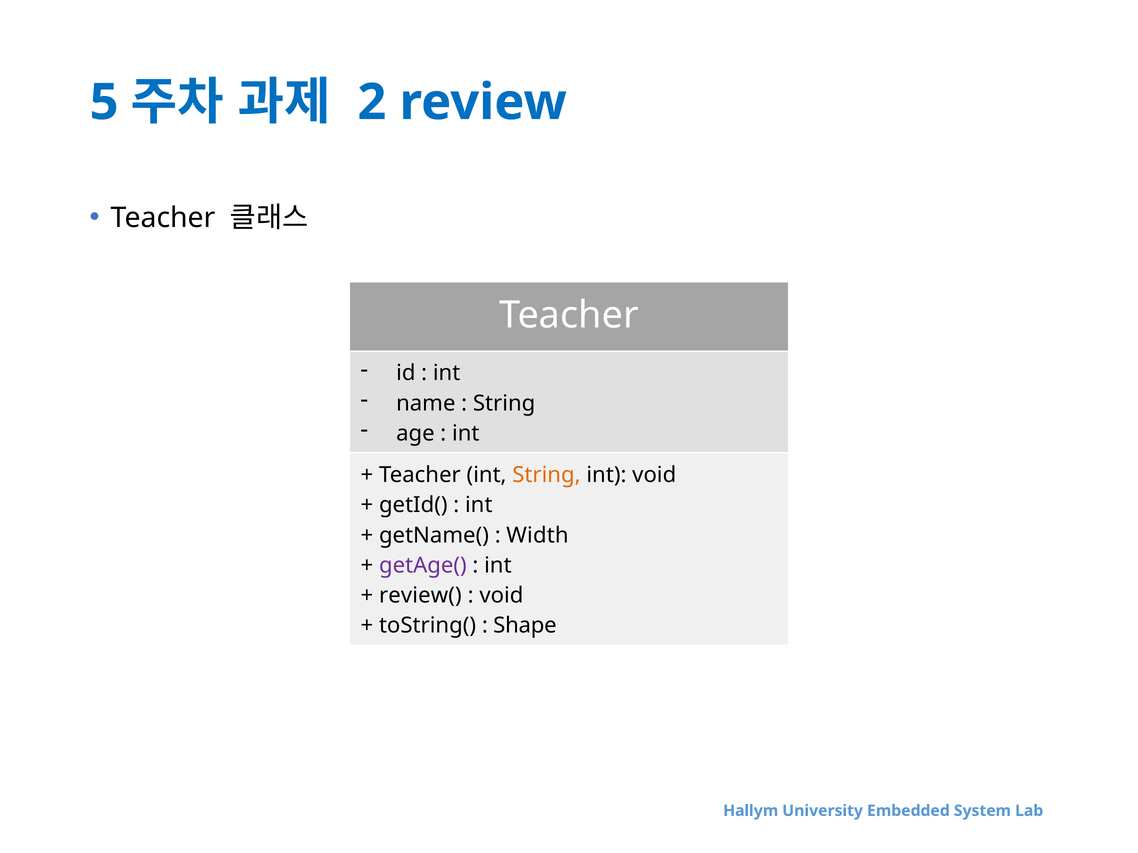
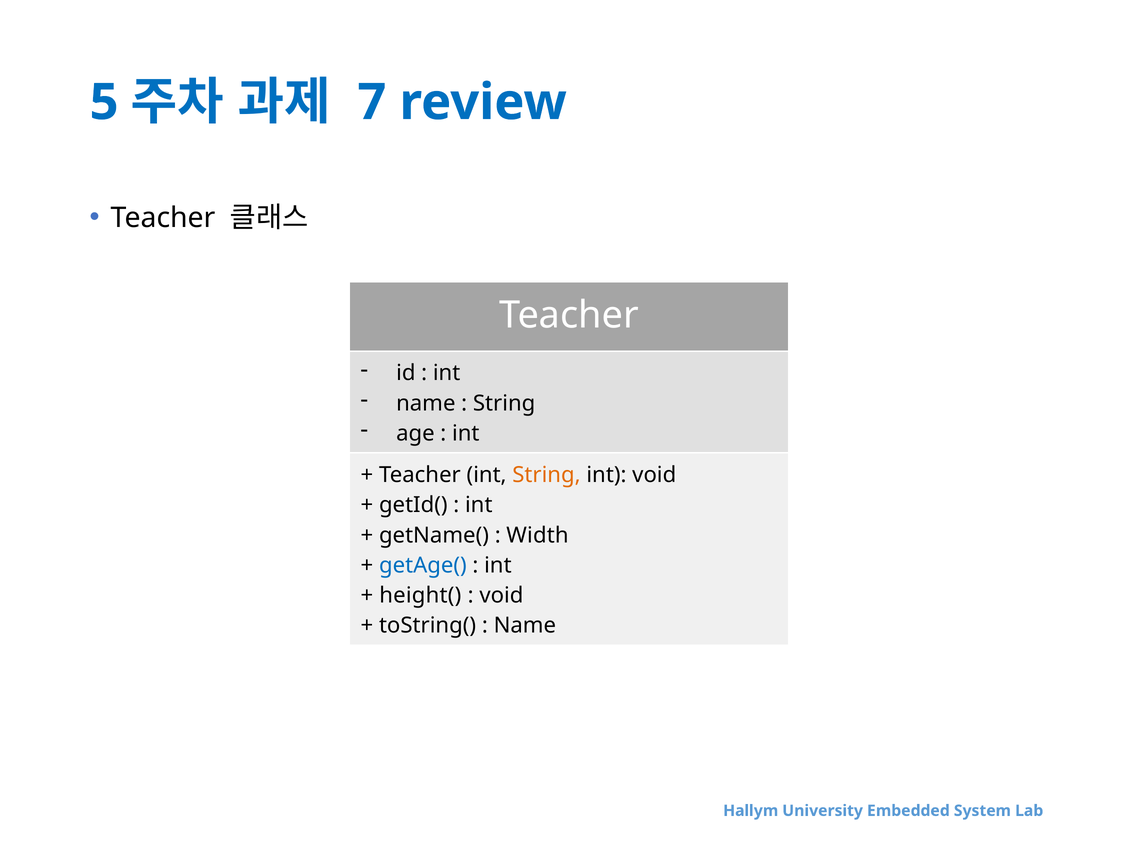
2: 2 -> 7
getAge( colour: purple -> blue
review(: review( -> height(
Shape at (525, 626): Shape -> Name
